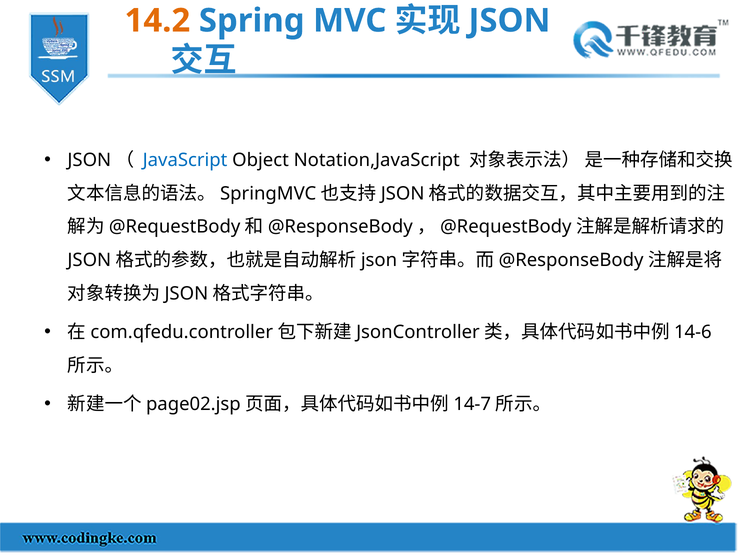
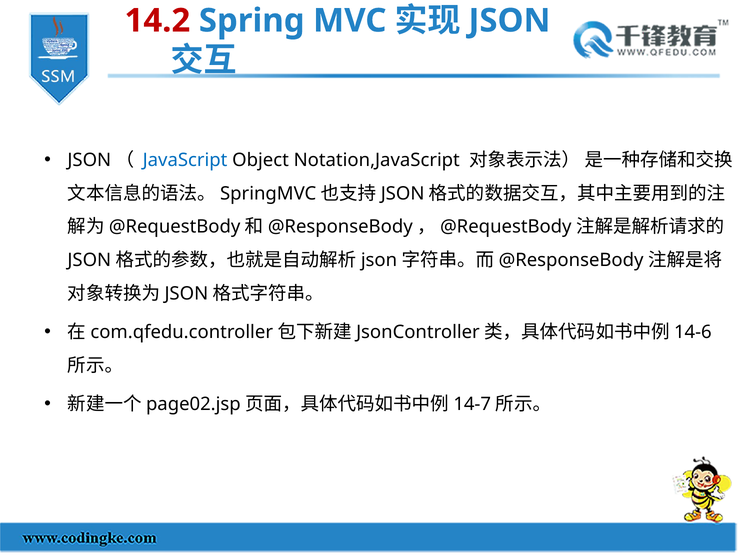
14.2 colour: orange -> red
